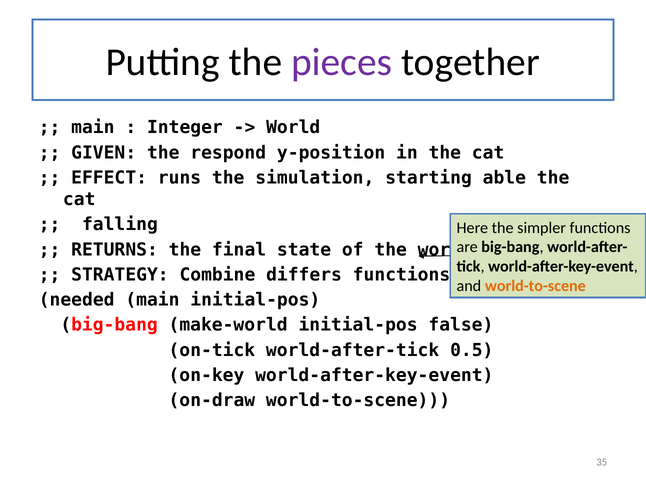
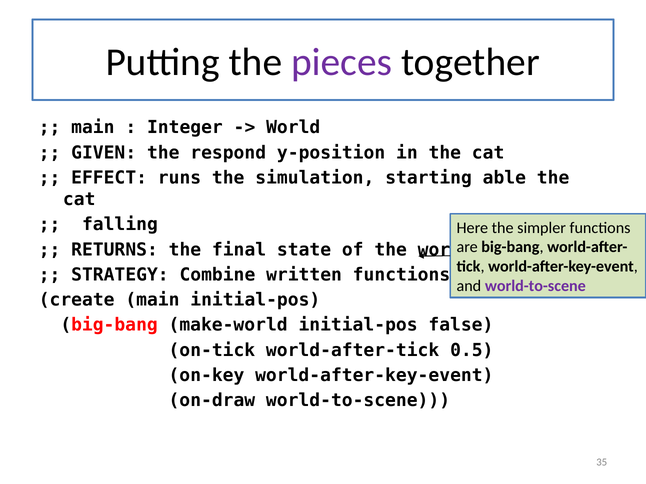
differs: differs -> written
world-to-scene at (535, 286) colour: orange -> purple
needed: needed -> create
